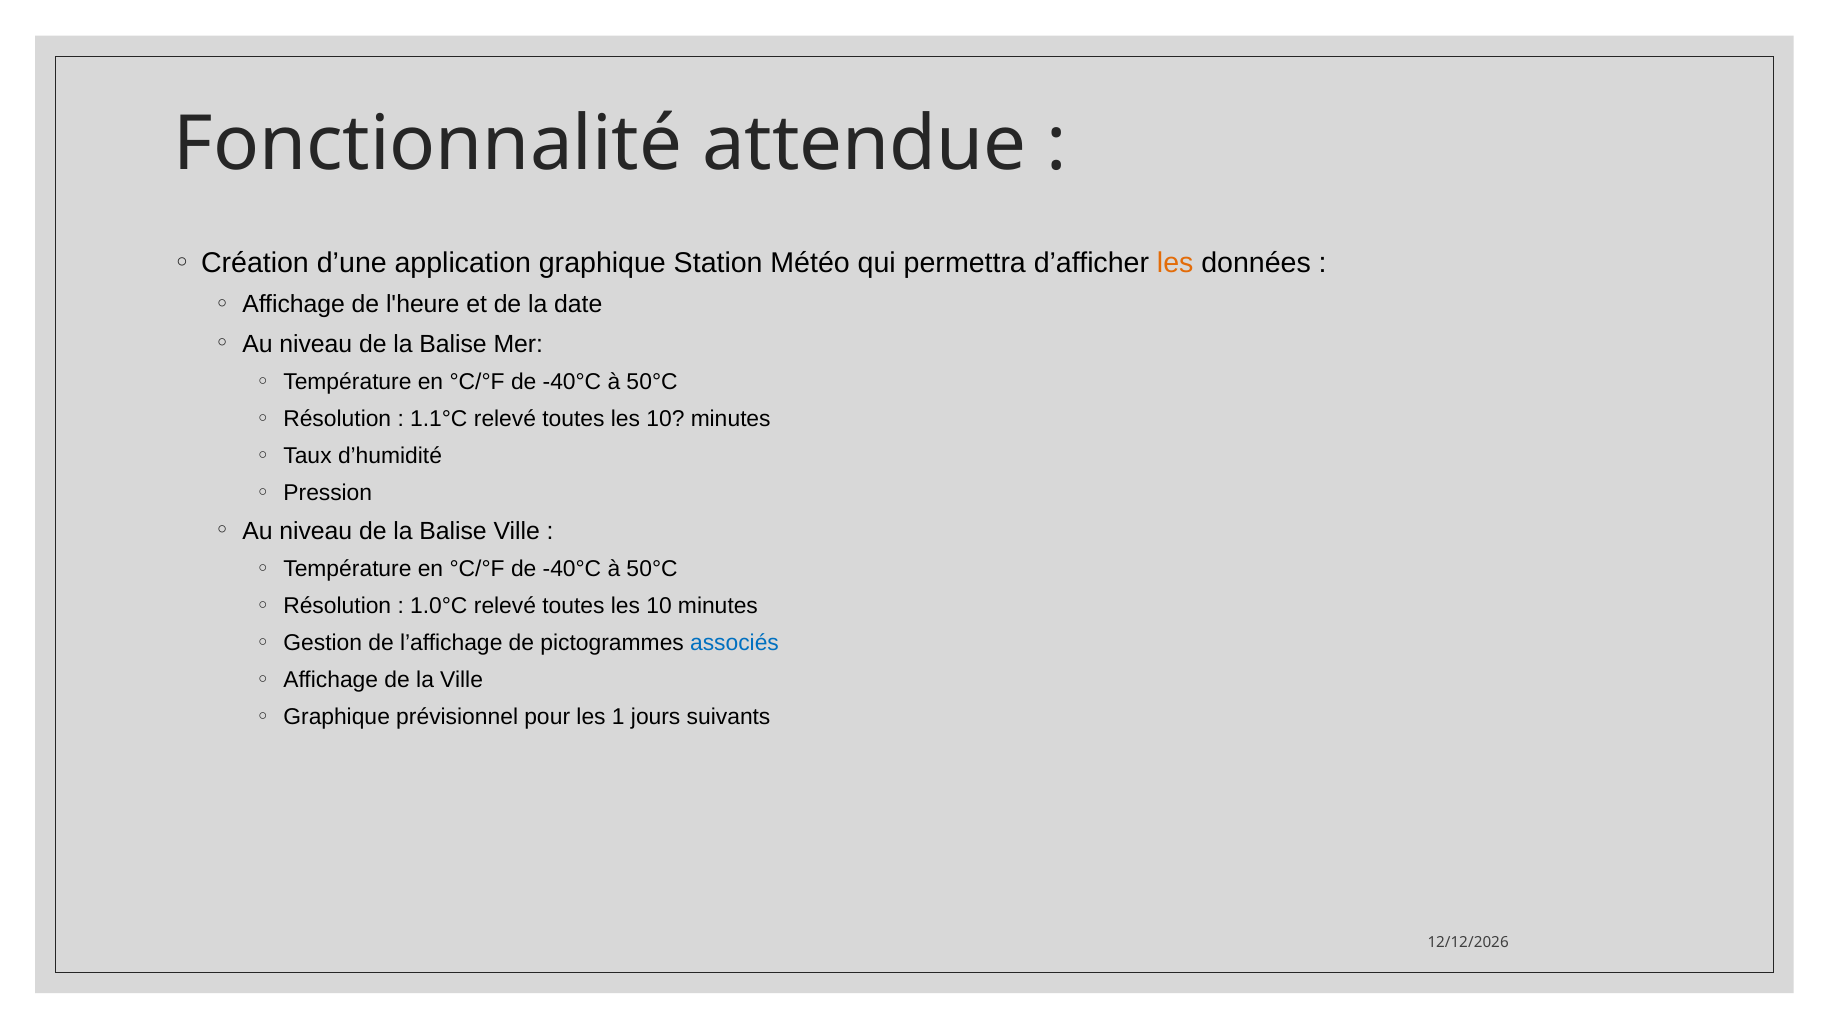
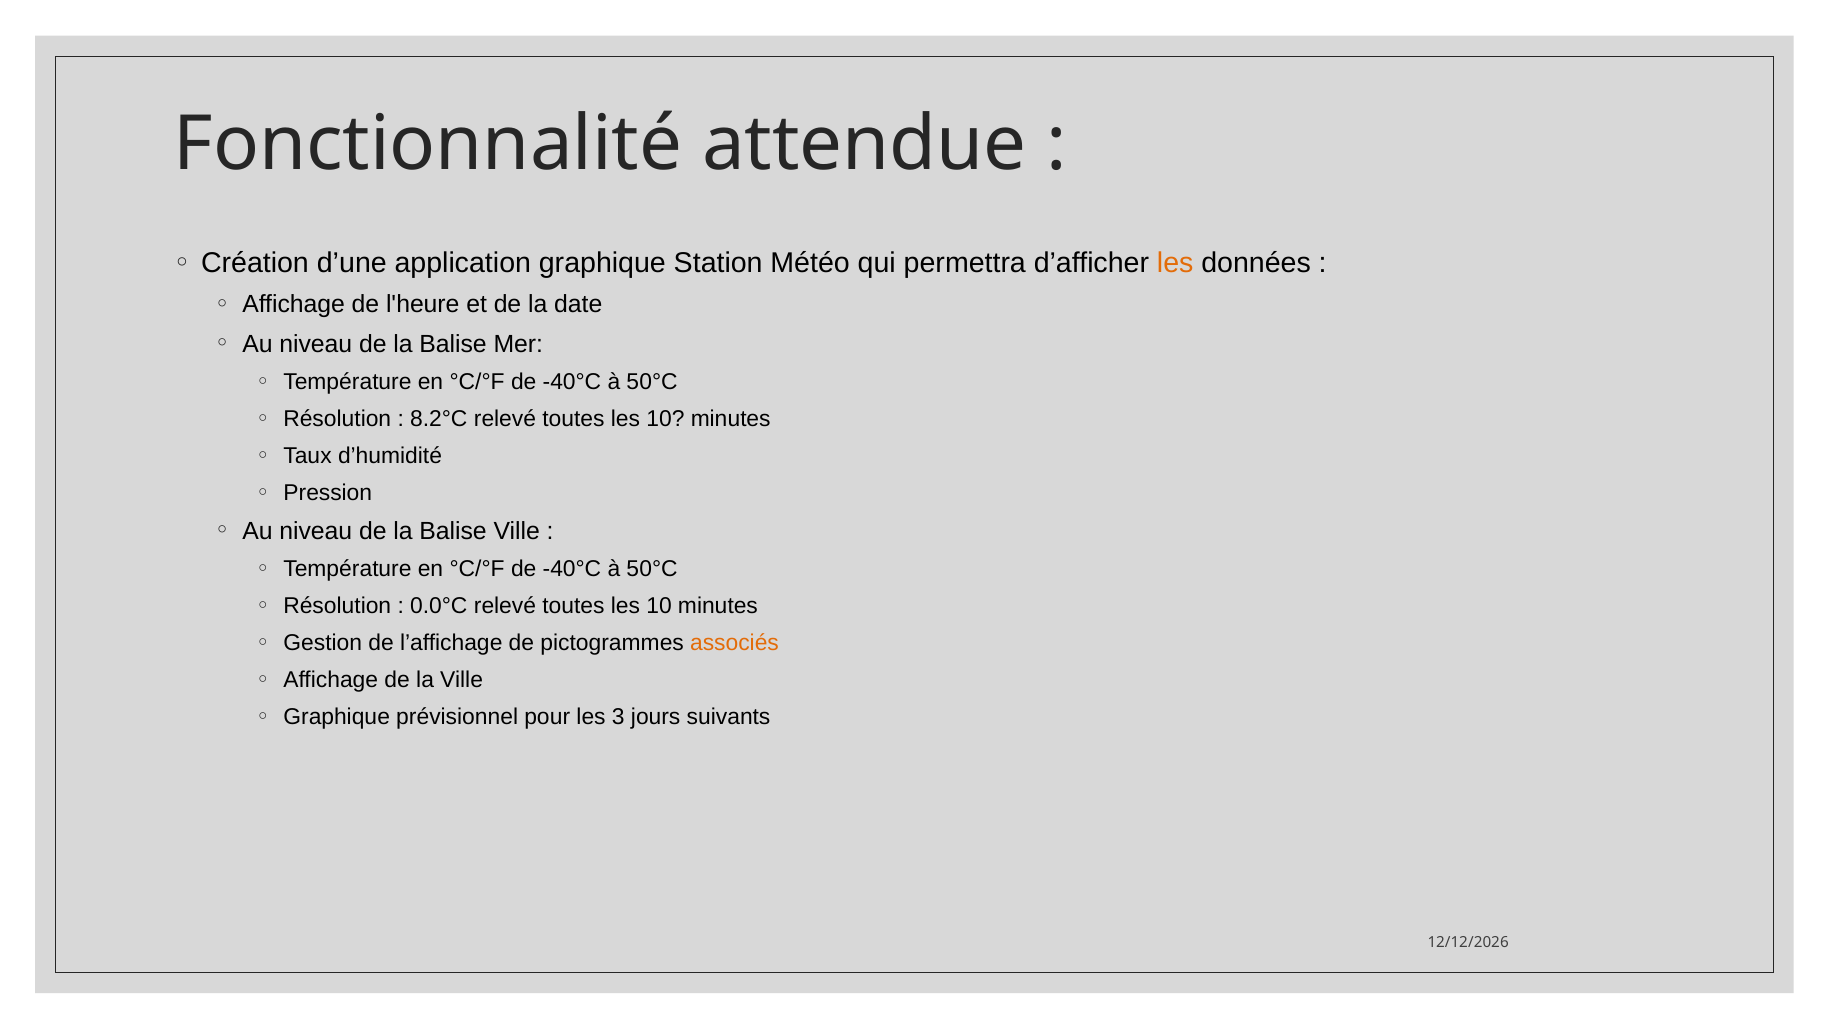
1.1°C: 1.1°C -> 8.2°C
1.0°C: 1.0°C -> 0.0°C
associés colour: blue -> orange
1: 1 -> 3
